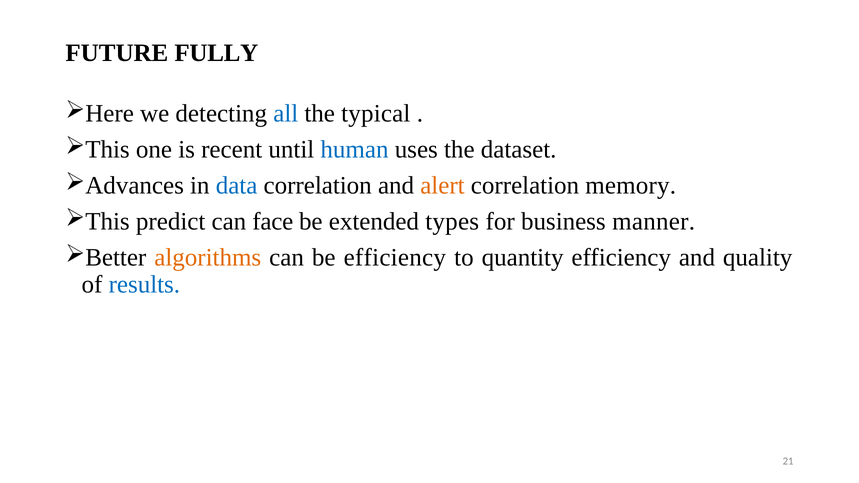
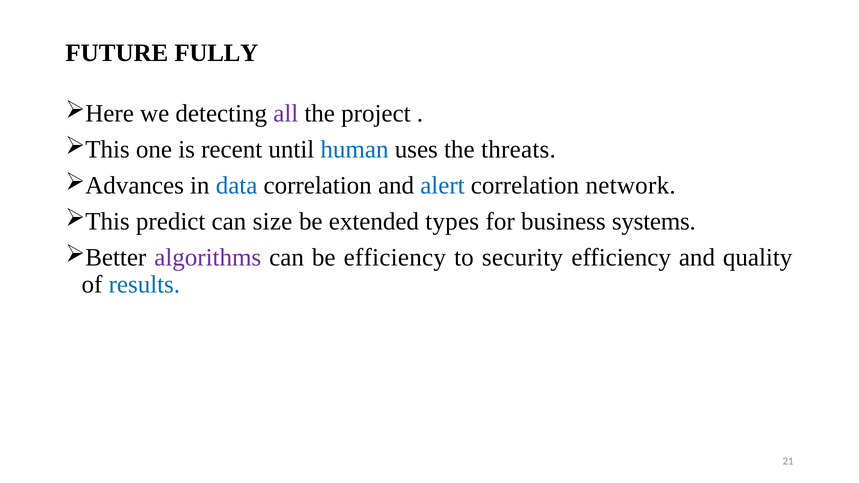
all colour: blue -> purple
typical: typical -> project
dataset: dataset -> threats
alert colour: orange -> blue
memory: memory -> network
face: face -> size
manner: manner -> systems
algorithms colour: orange -> purple
quantity: quantity -> security
